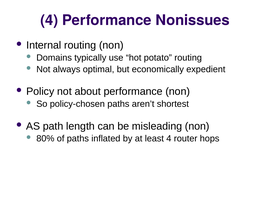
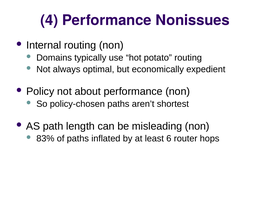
80%: 80% -> 83%
least 4: 4 -> 6
